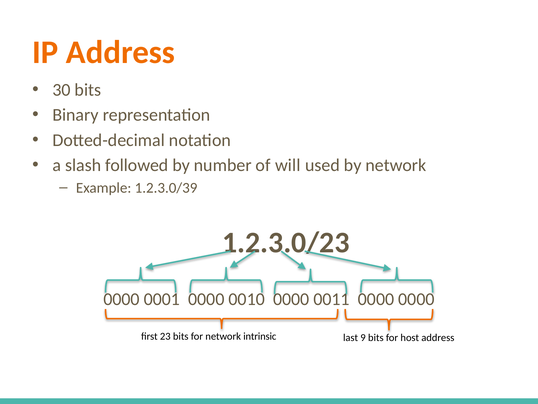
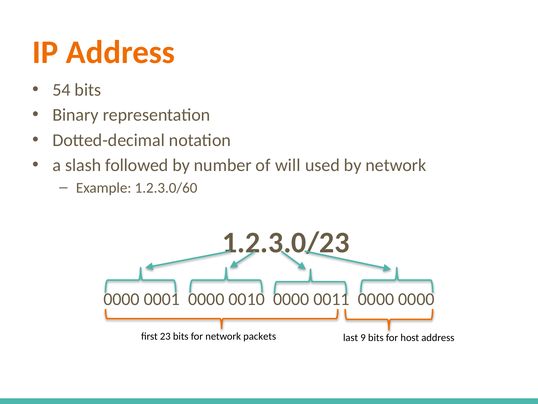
30: 30 -> 54
1.2.3.0/39: 1.2.3.0/39 -> 1.2.3.0/60
intrinsic: intrinsic -> packets
